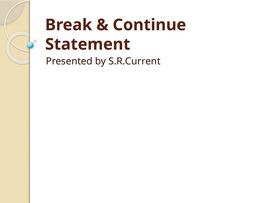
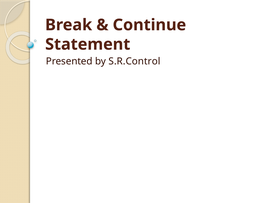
S.R.Current: S.R.Current -> S.R.Control
